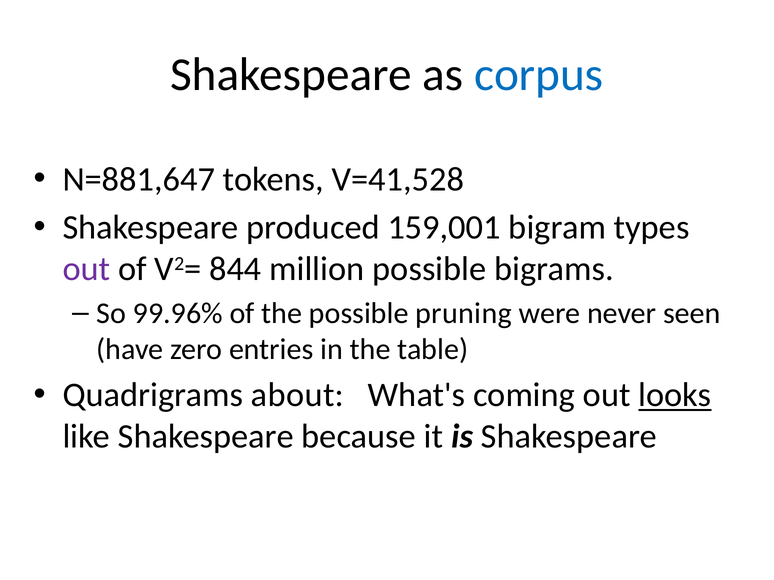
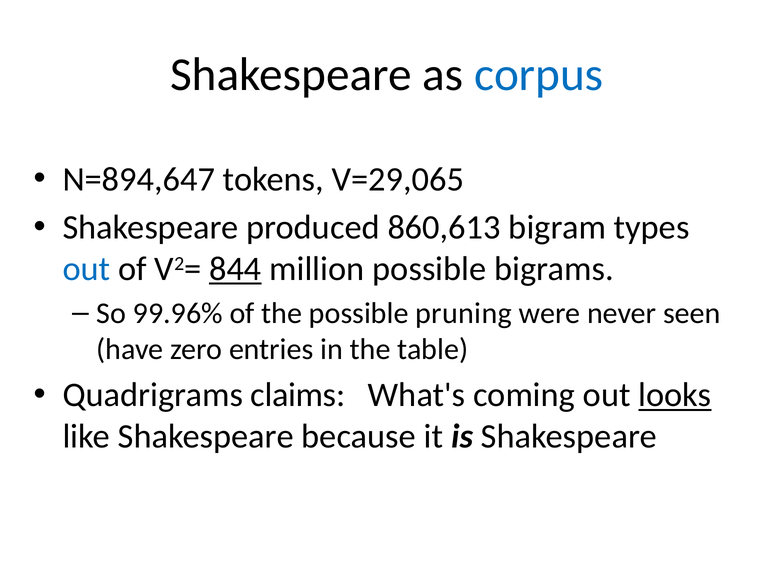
N=881,647: N=881,647 -> N=894,647
V=41,528: V=41,528 -> V=29,065
159,001: 159,001 -> 860,613
out at (86, 269) colour: purple -> blue
844 underline: none -> present
about: about -> claims
